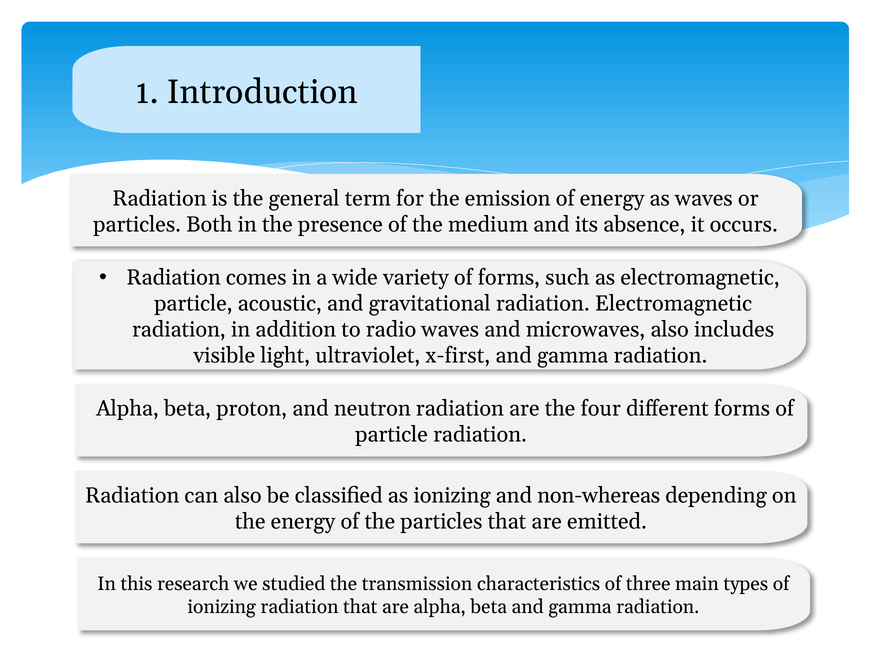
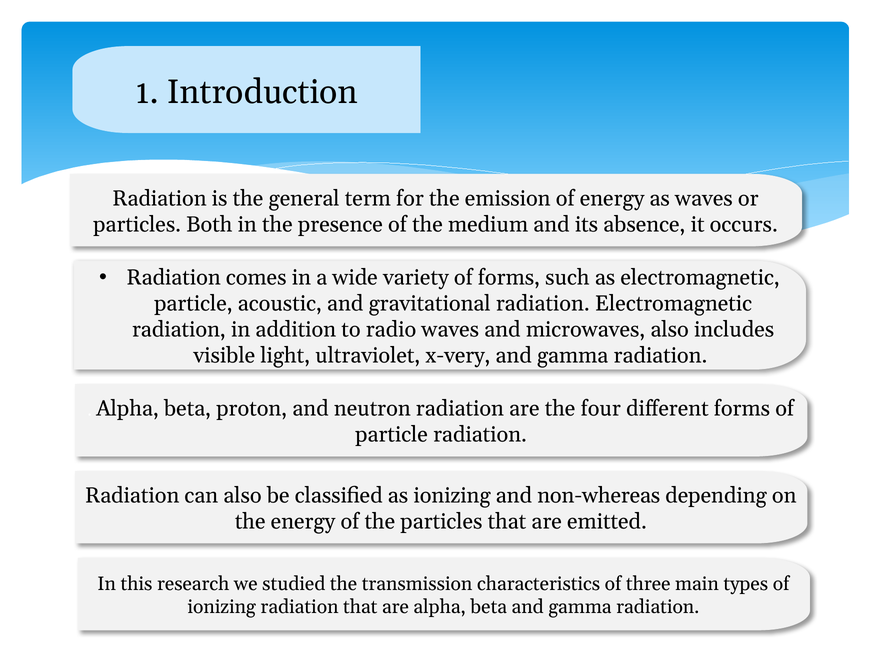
x-first: x-first -> x-very
